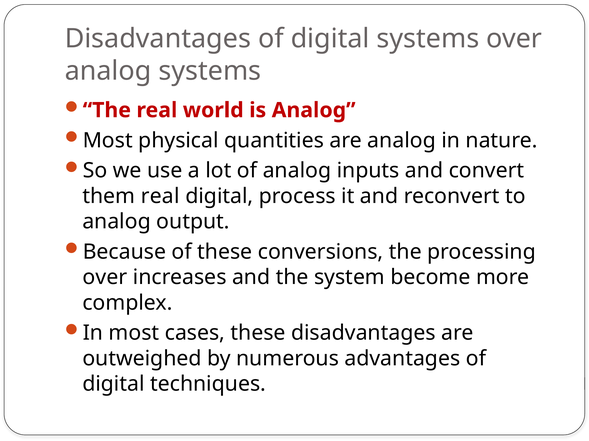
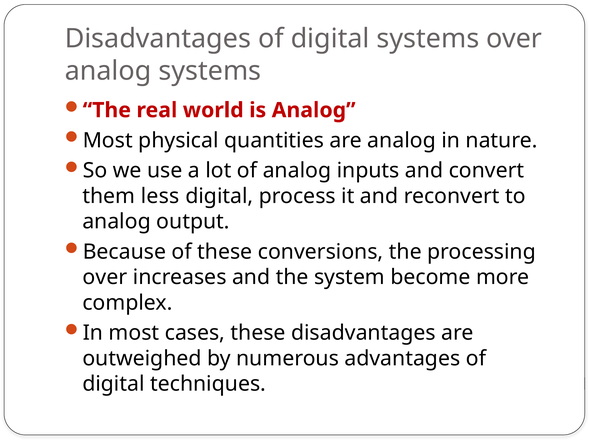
them real: real -> less
